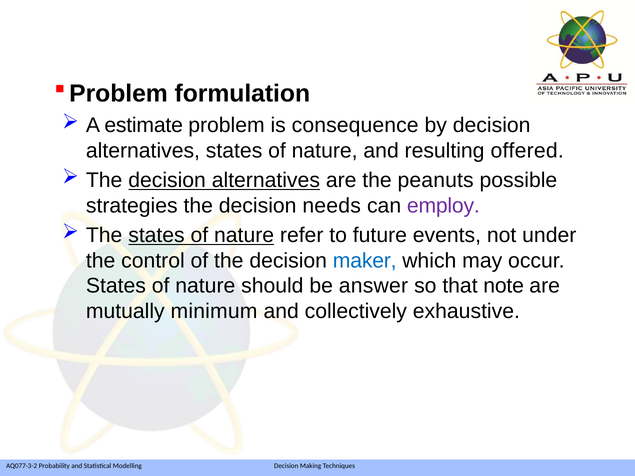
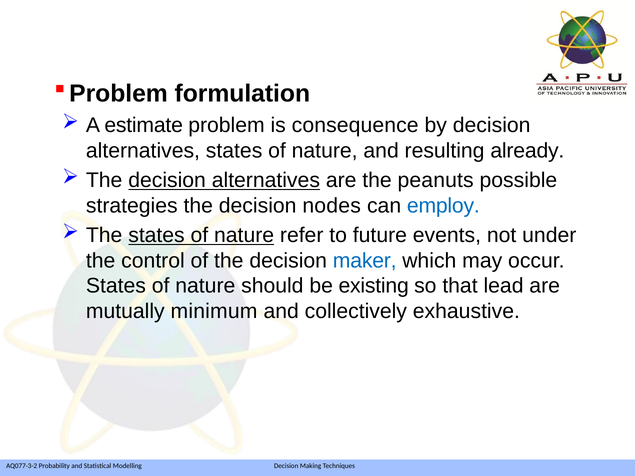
offered: offered -> already
needs: needs -> nodes
employ colour: purple -> blue
answer: answer -> existing
note: note -> lead
